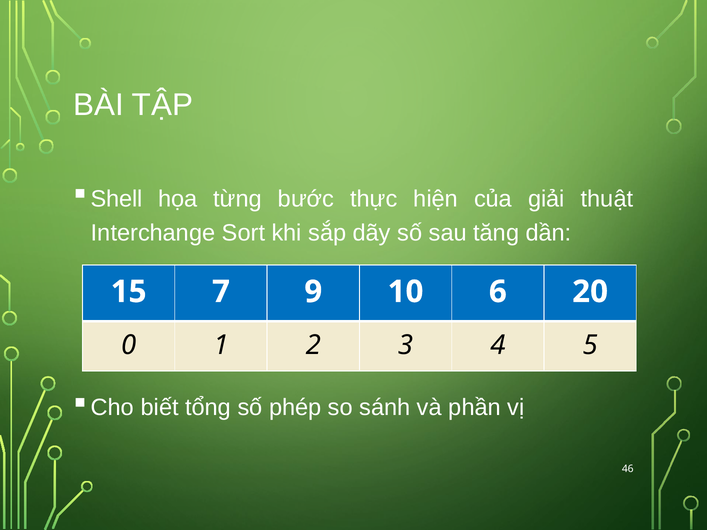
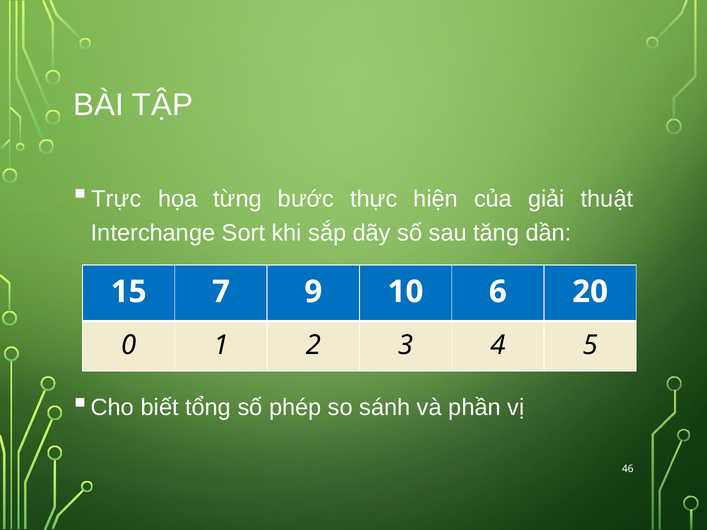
Shell: Shell -> Trực
